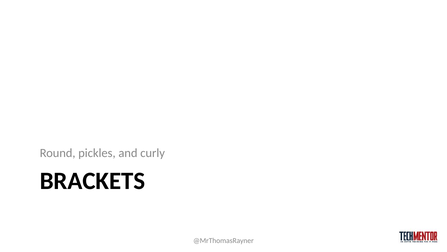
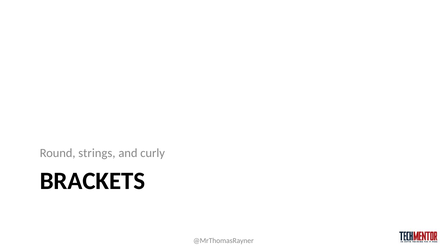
pickles: pickles -> strings
